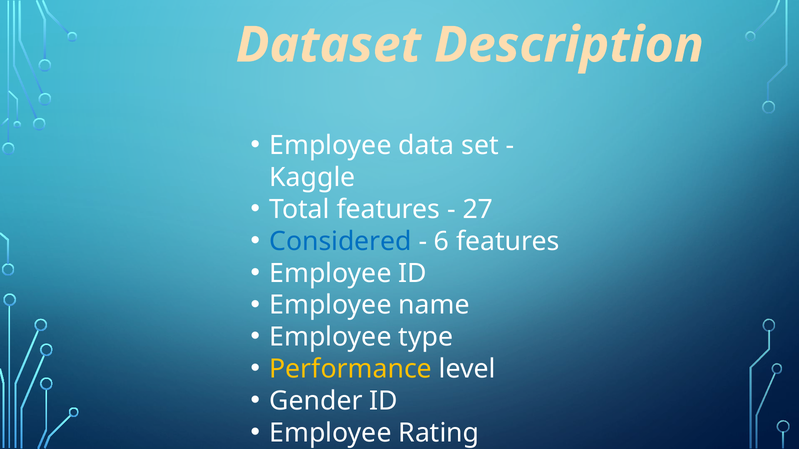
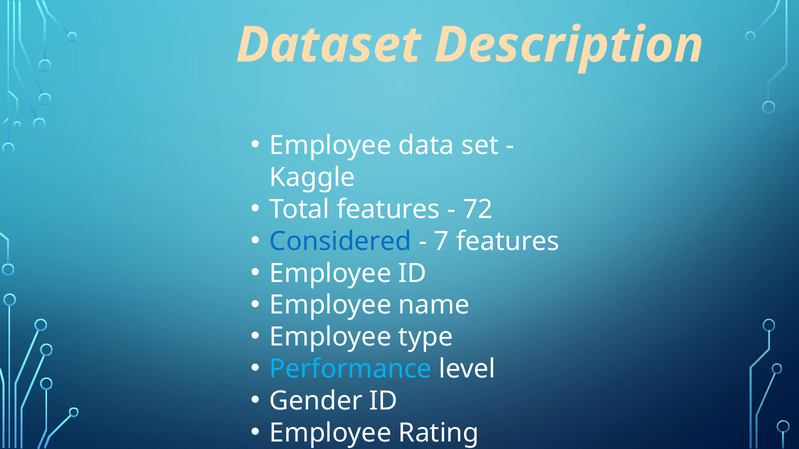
27: 27 -> 72
6: 6 -> 7
Performance colour: yellow -> light blue
